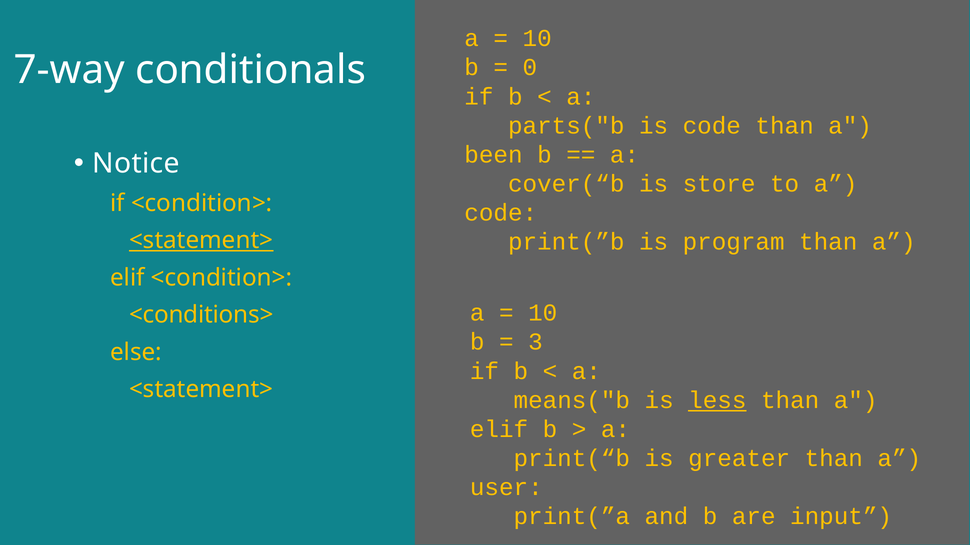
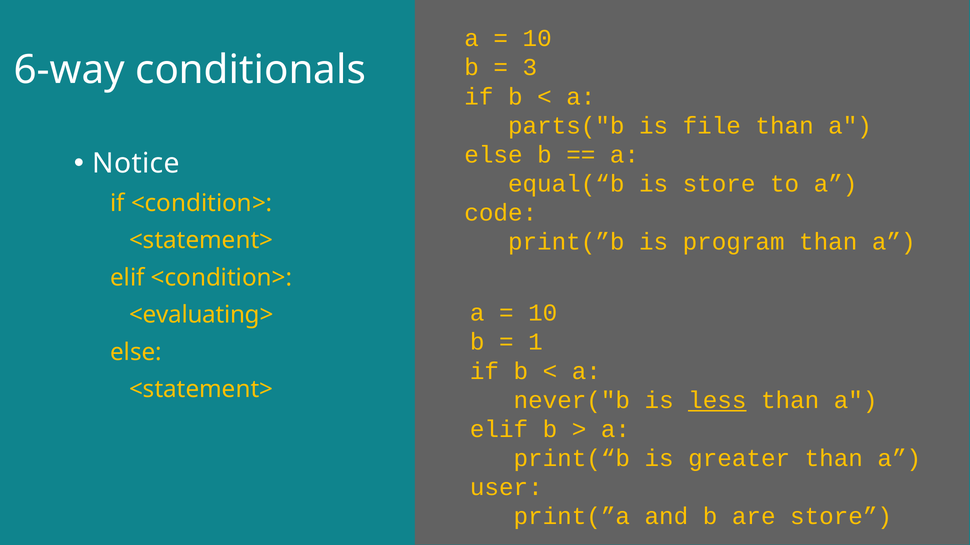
0: 0 -> 3
7-way: 7-way -> 6-way
is code: code -> file
been at (493, 155): been -> else
cover(“b: cover(“b -> equal(“b
<statement> at (201, 241) underline: present -> none
<conditions>: <conditions> -> <evaluating>
3: 3 -> 1
means("b: means("b -> never("b
are input: input -> store
